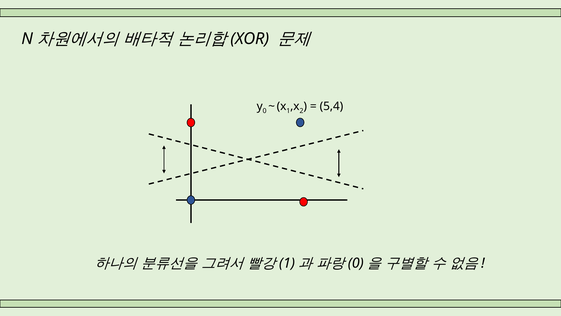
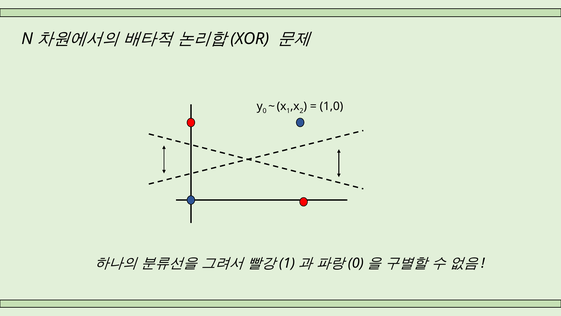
5,4: 5,4 -> 1,0
